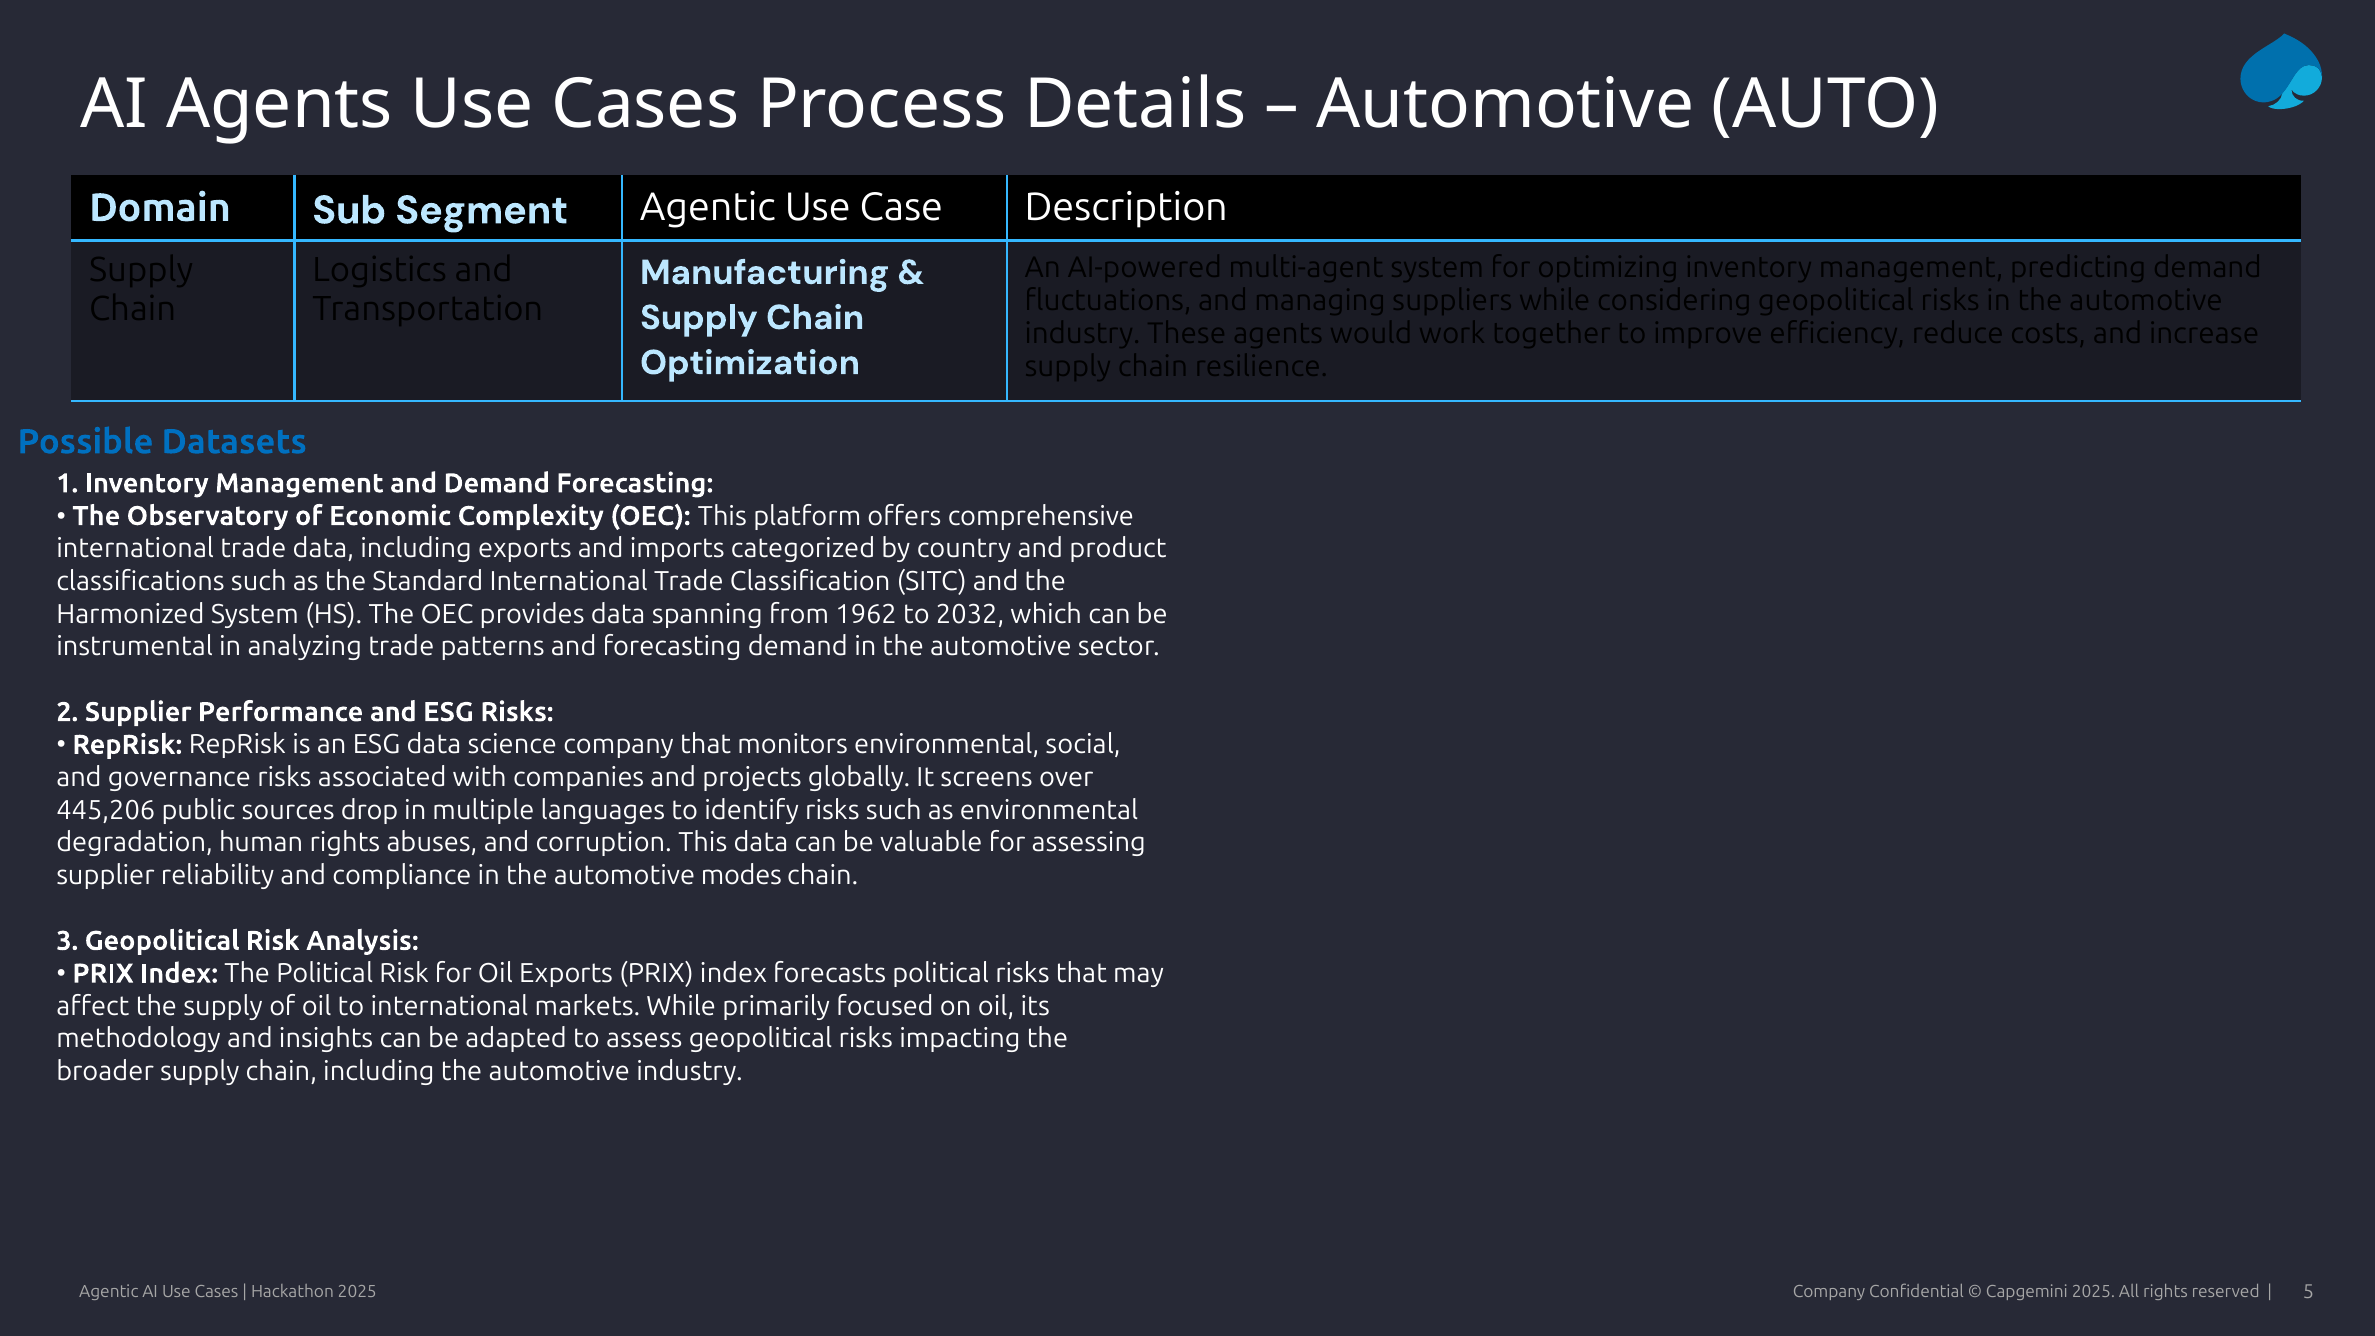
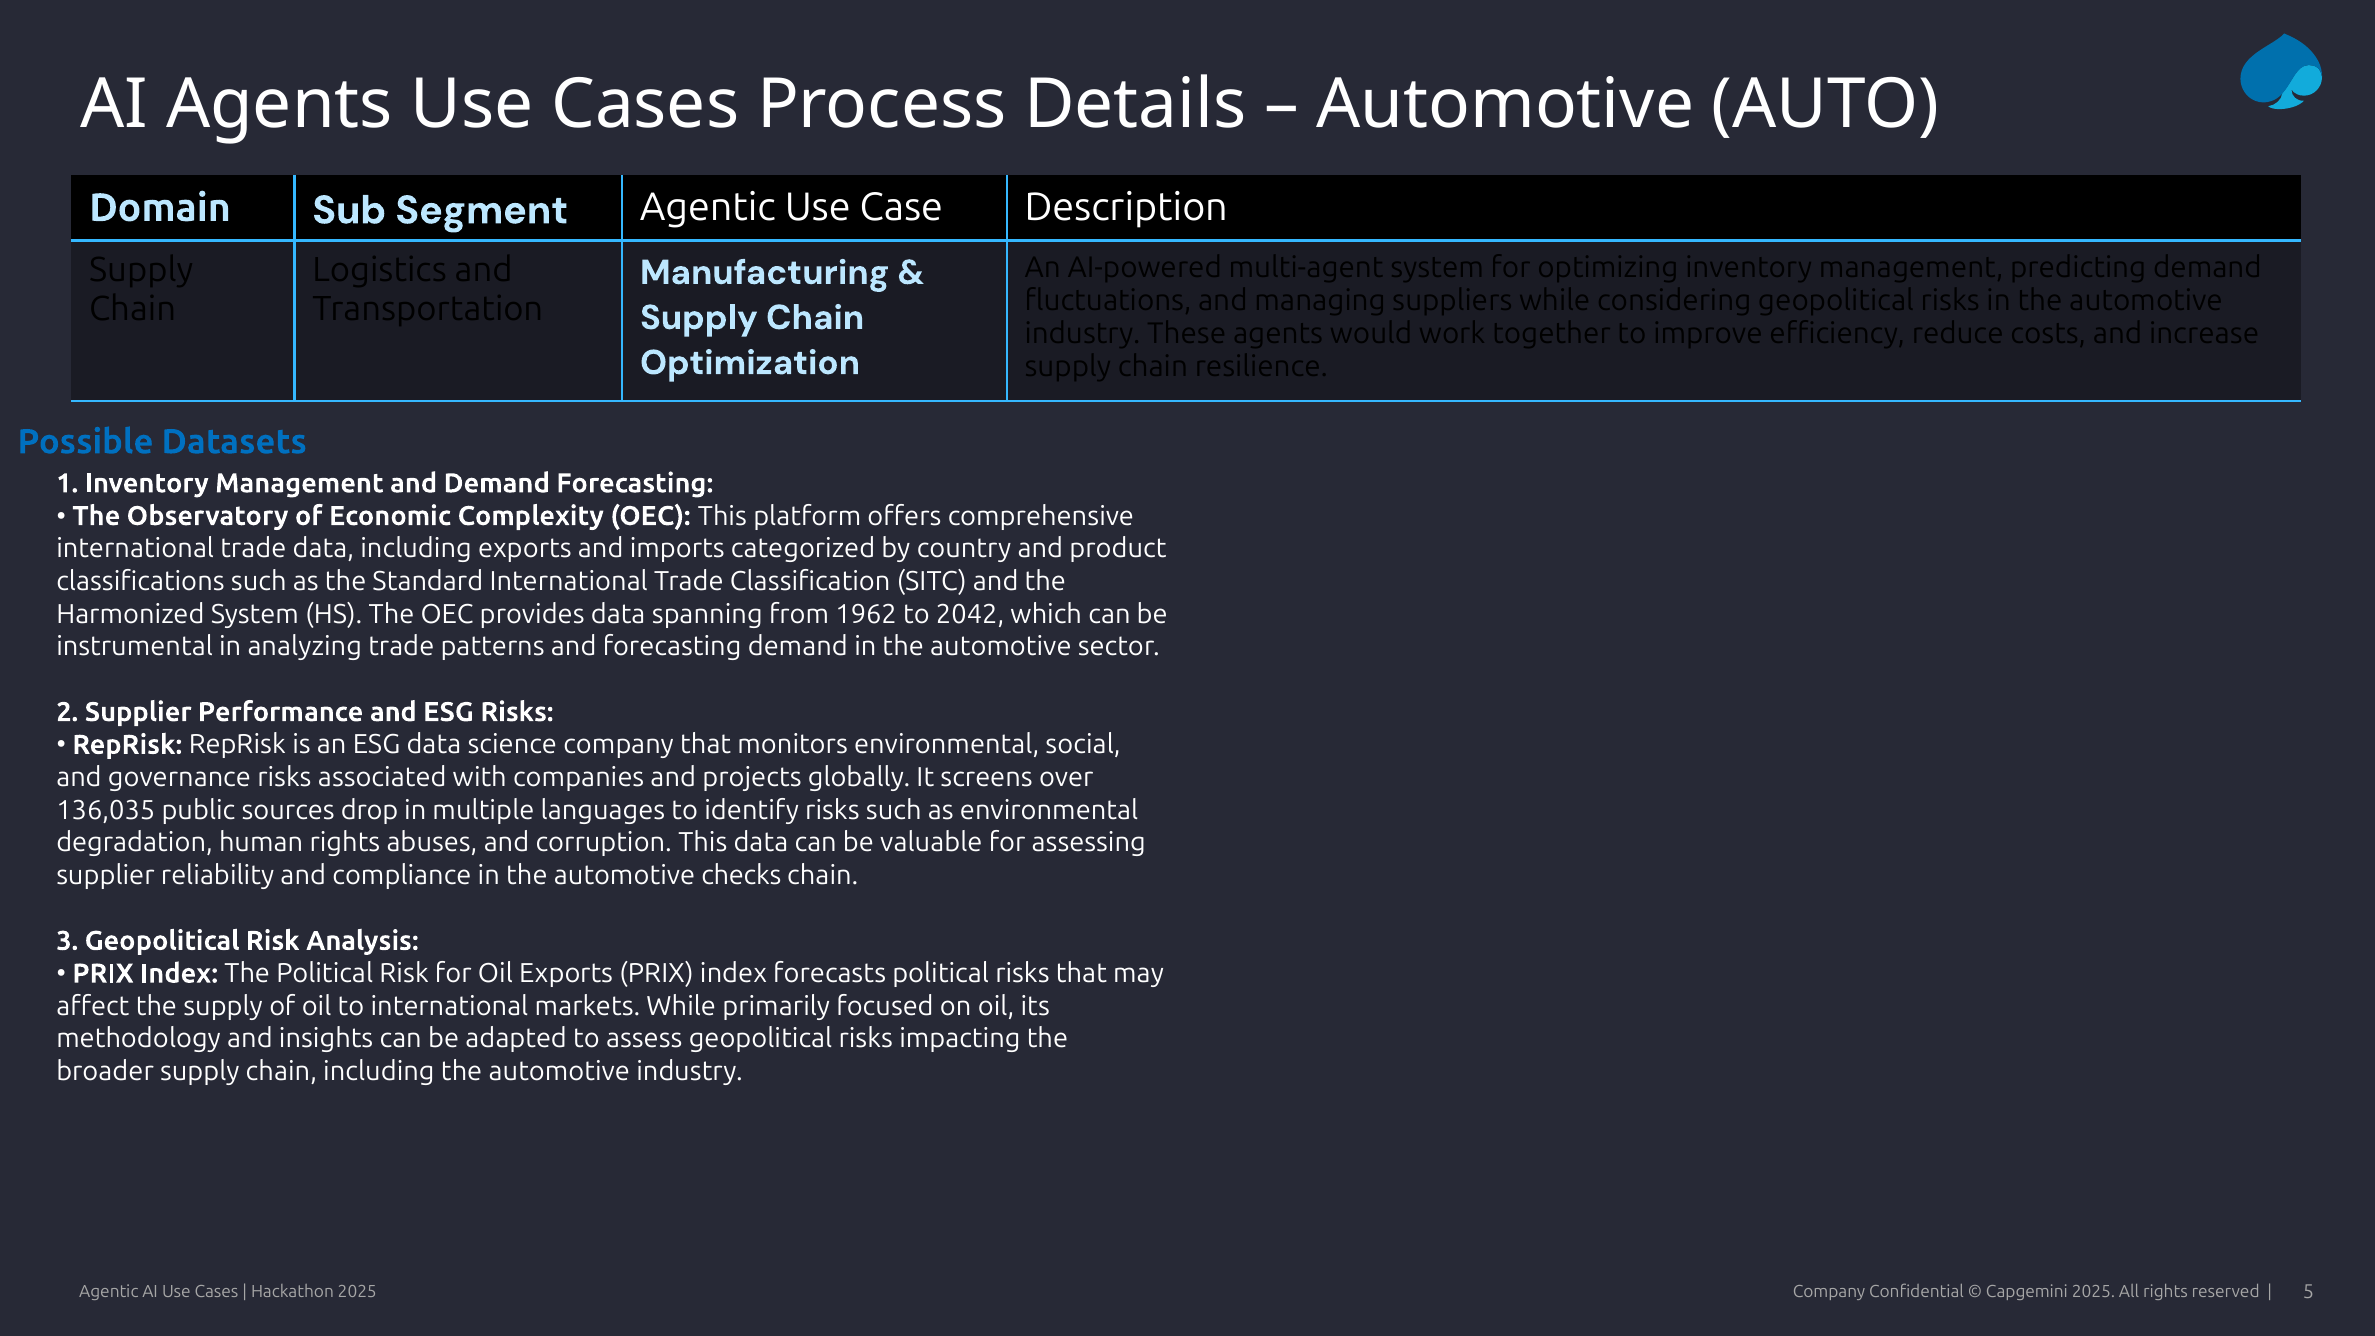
2032: 2032 -> 2042
445,206: 445,206 -> 136,035
modes: modes -> checks
